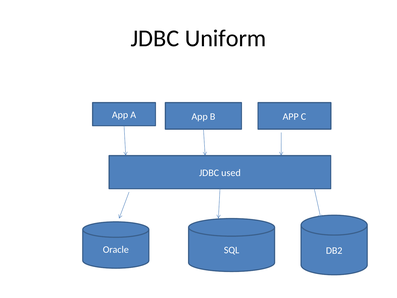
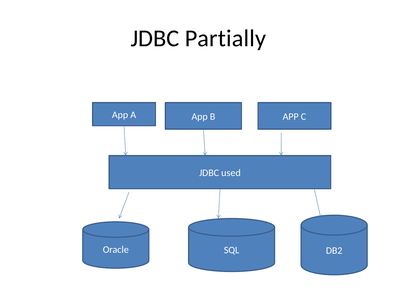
Uniform: Uniform -> Partially
